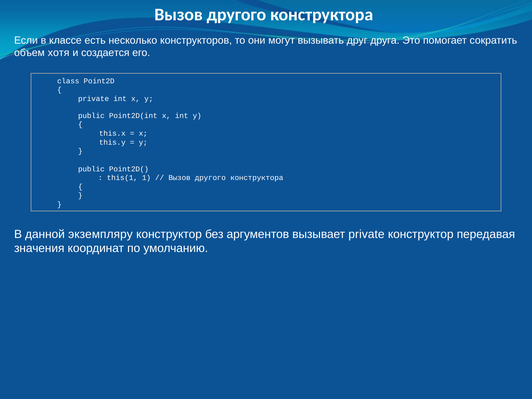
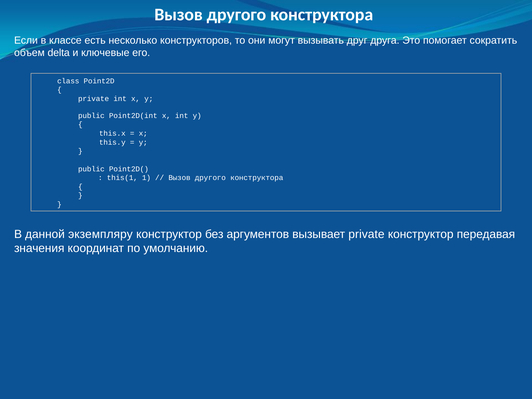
хотя: хотя -> delta
создается: создается -> ключевые
